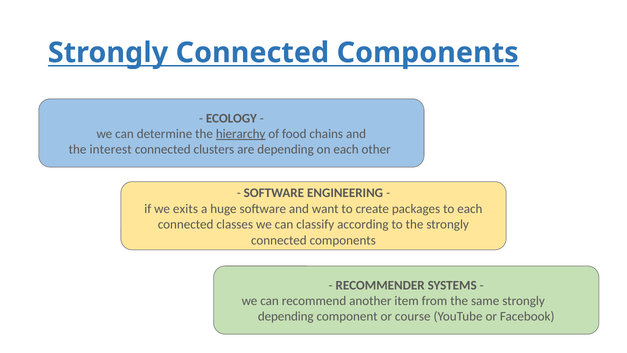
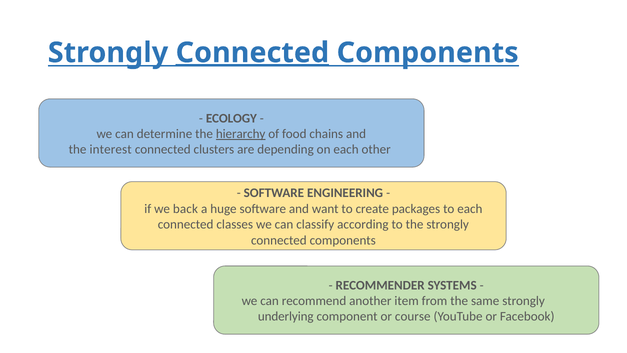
Connected at (252, 53) underline: none -> present
exits: exits -> back
depending at (286, 316): depending -> underlying
